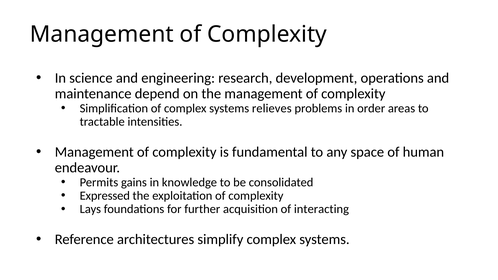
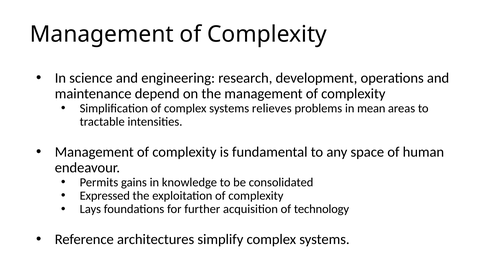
order: order -> mean
interacting: interacting -> technology
